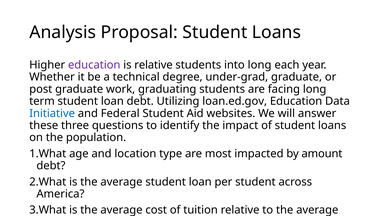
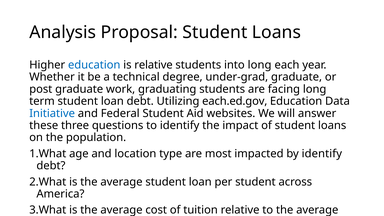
education at (94, 65) colour: purple -> blue
loan.ed.gov: loan.ed.gov -> each.ed.gov
by amount: amount -> identify
